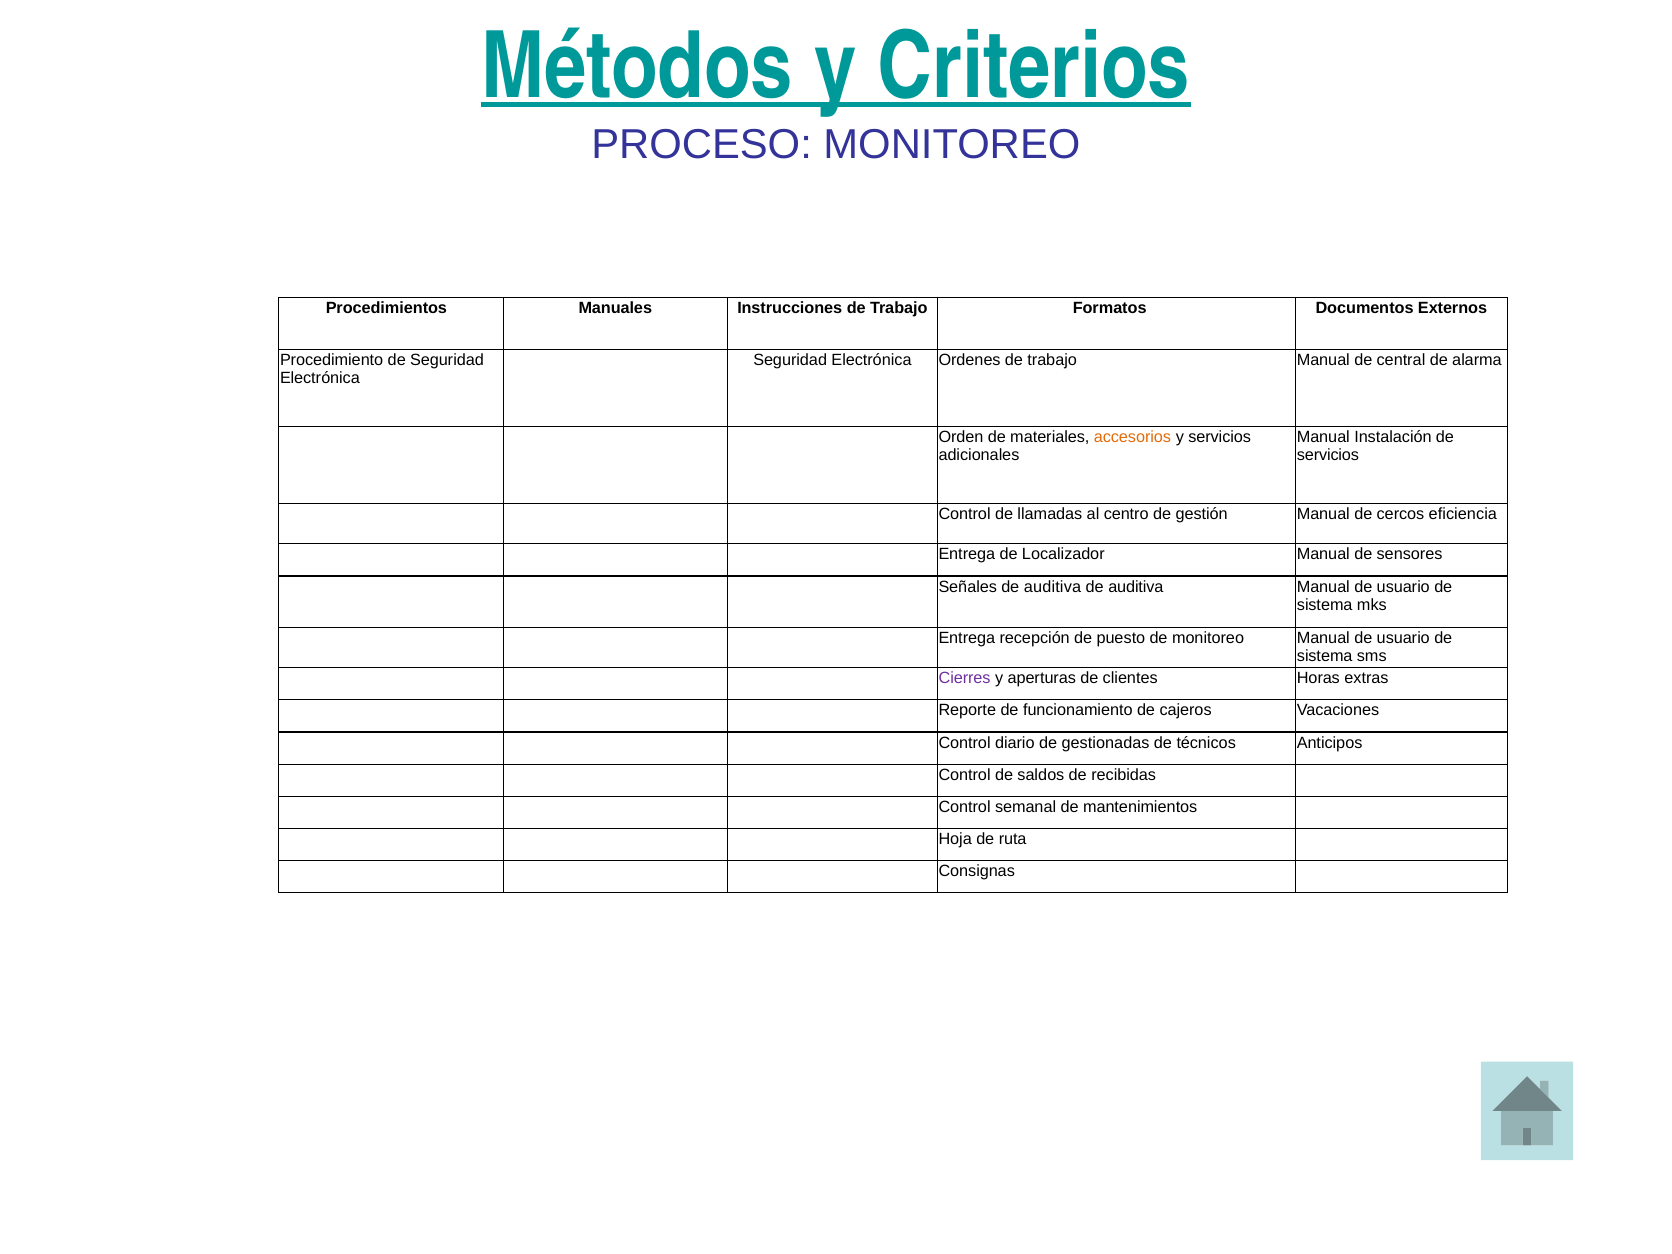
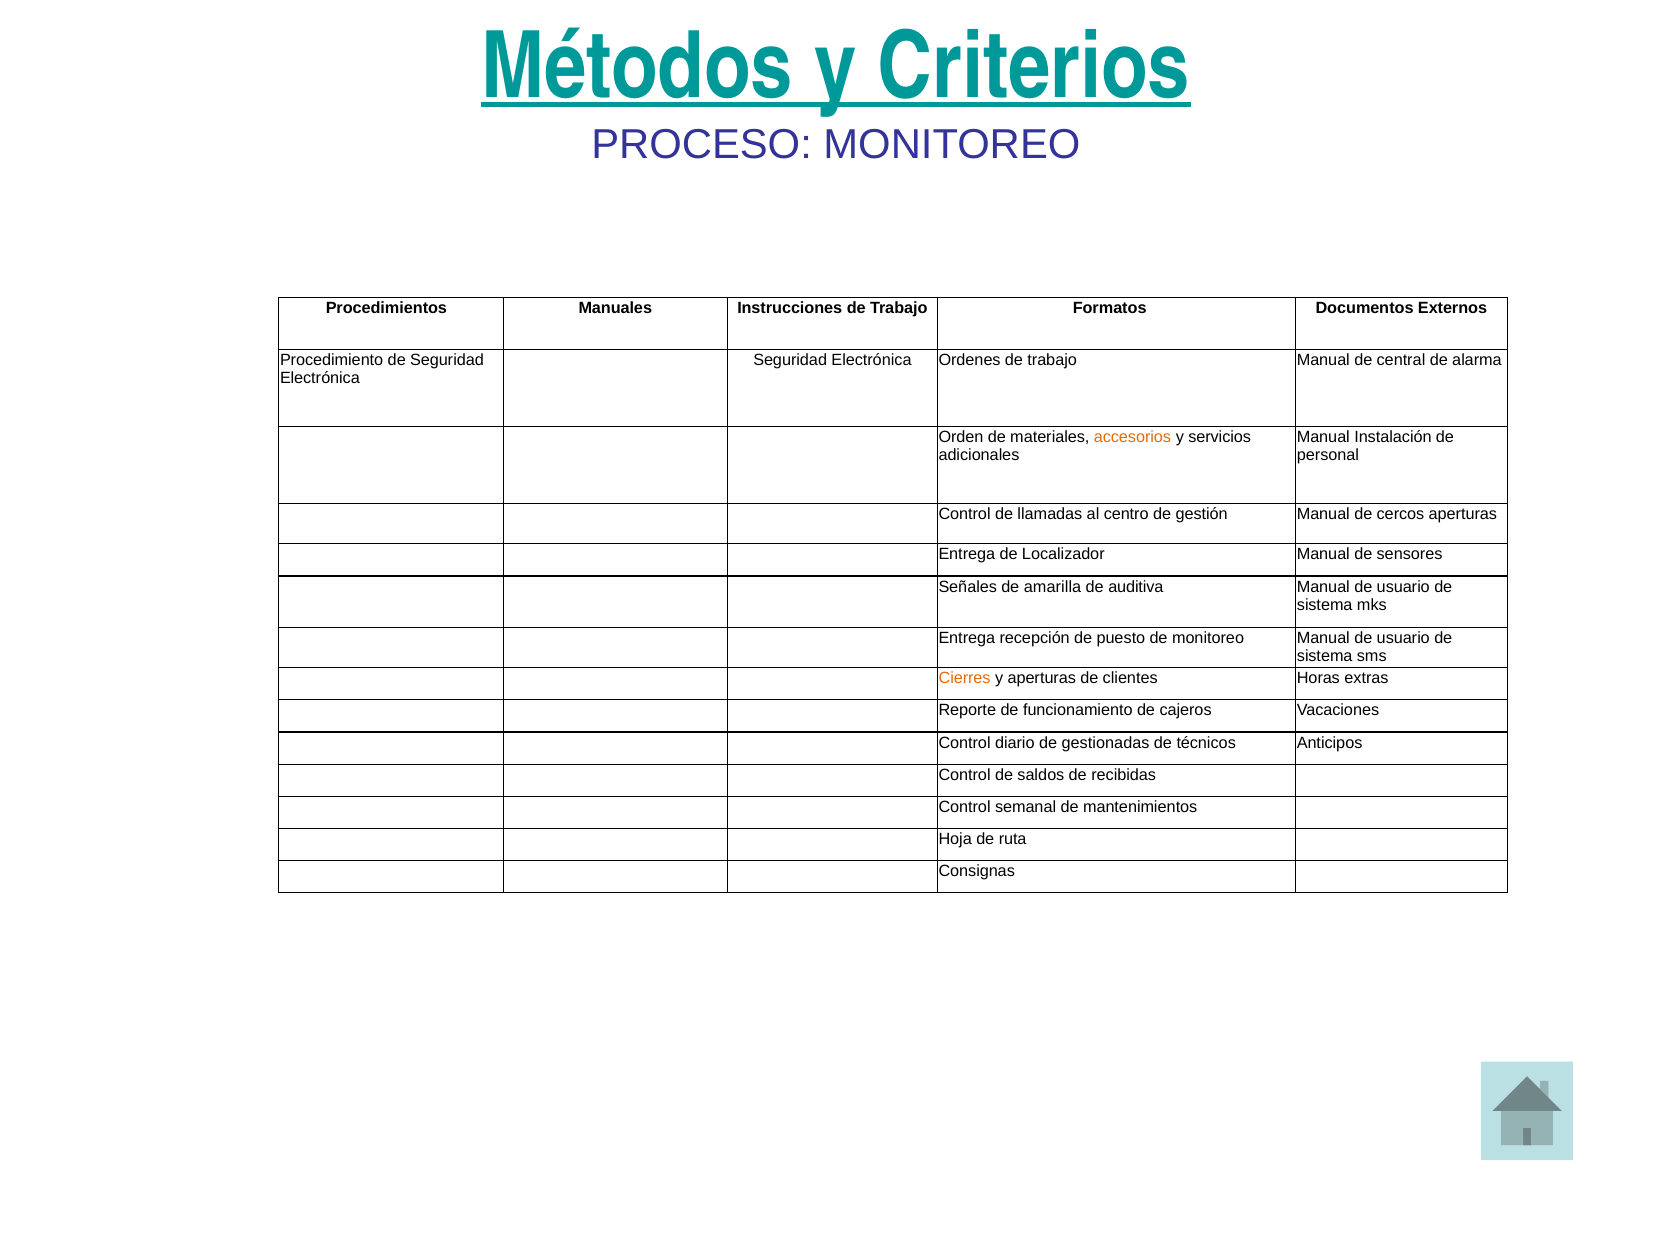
servicios at (1328, 455): servicios -> personal
cercos eficiencia: eficiencia -> aperturas
Señales de auditiva: auditiva -> amarilla
Cierres colour: purple -> orange
